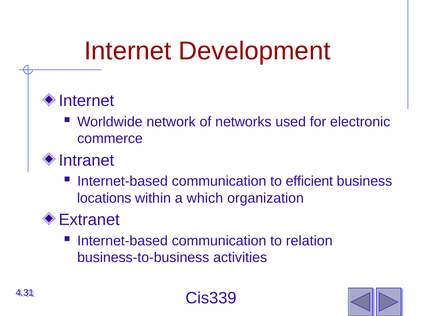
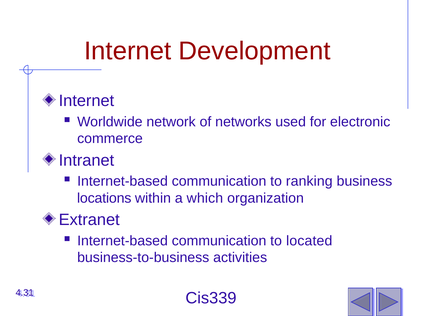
efficient: efficient -> ranking
relation: relation -> located
